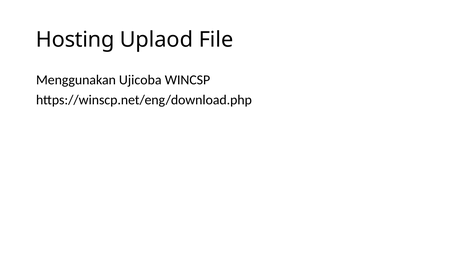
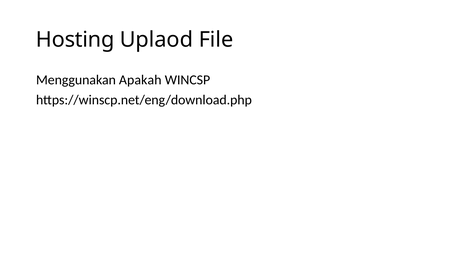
Ujicoba: Ujicoba -> Apakah
